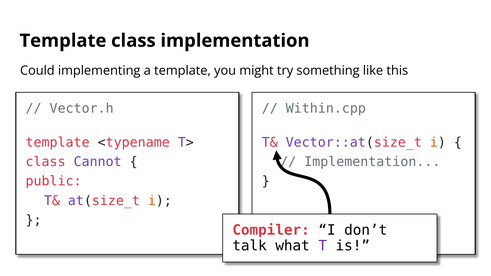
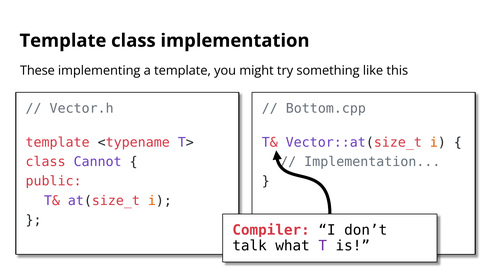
Could: Could -> These
Within.cpp: Within.cpp -> Bottom.cpp
